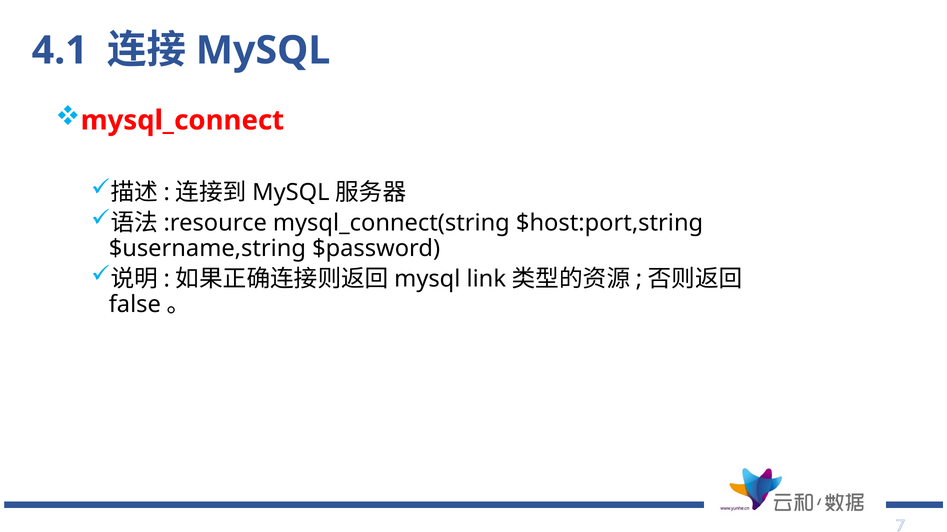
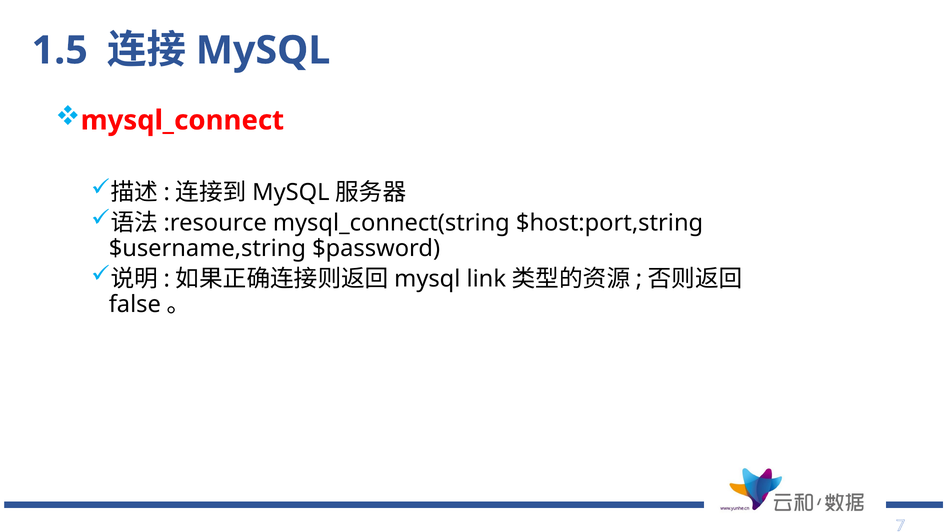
4.1: 4.1 -> 1.5
